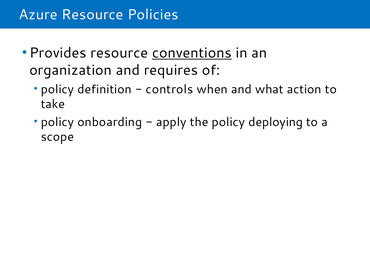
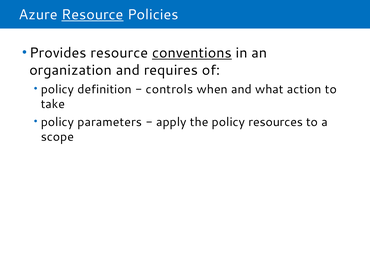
Resource at (92, 15) underline: none -> present
onboarding: onboarding -> parameters
deploying: deploying -> resources
